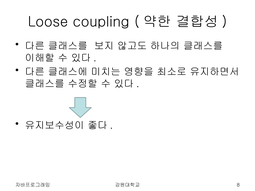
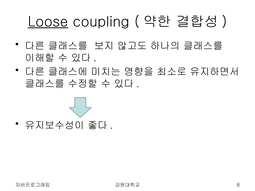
Loose underline: none -> present
